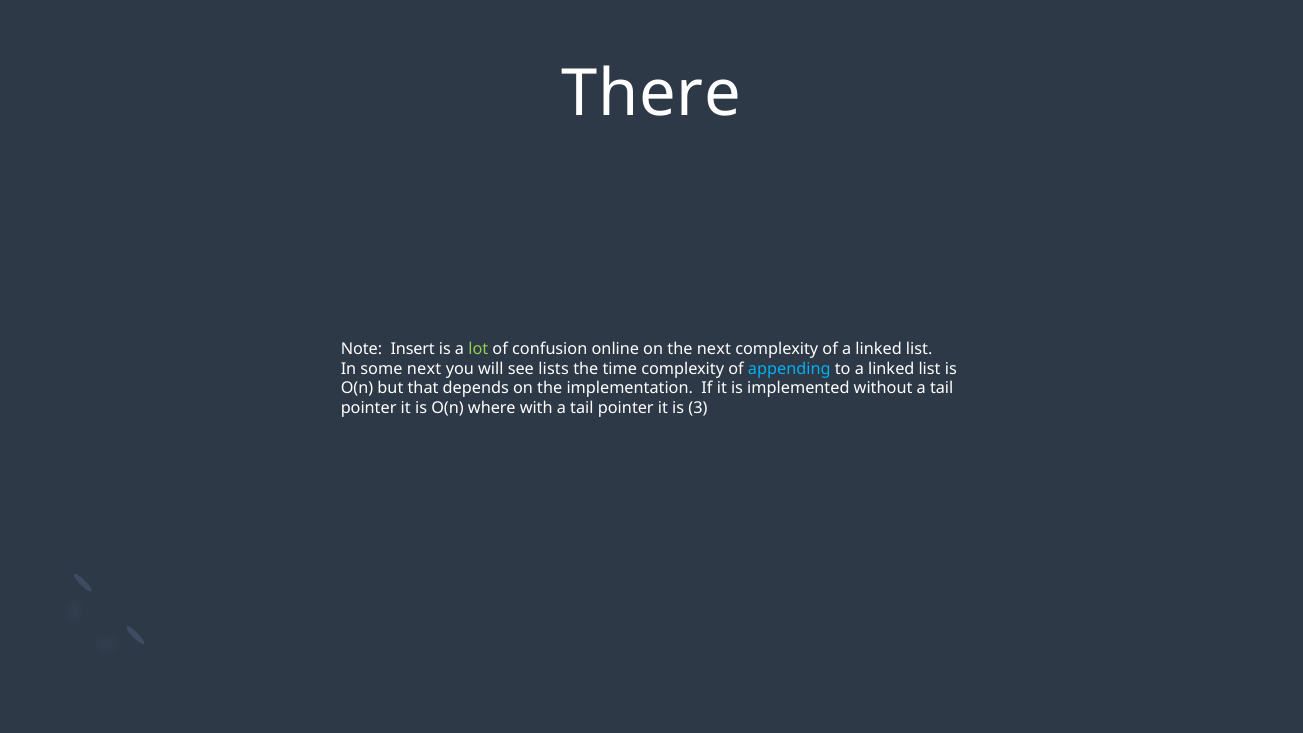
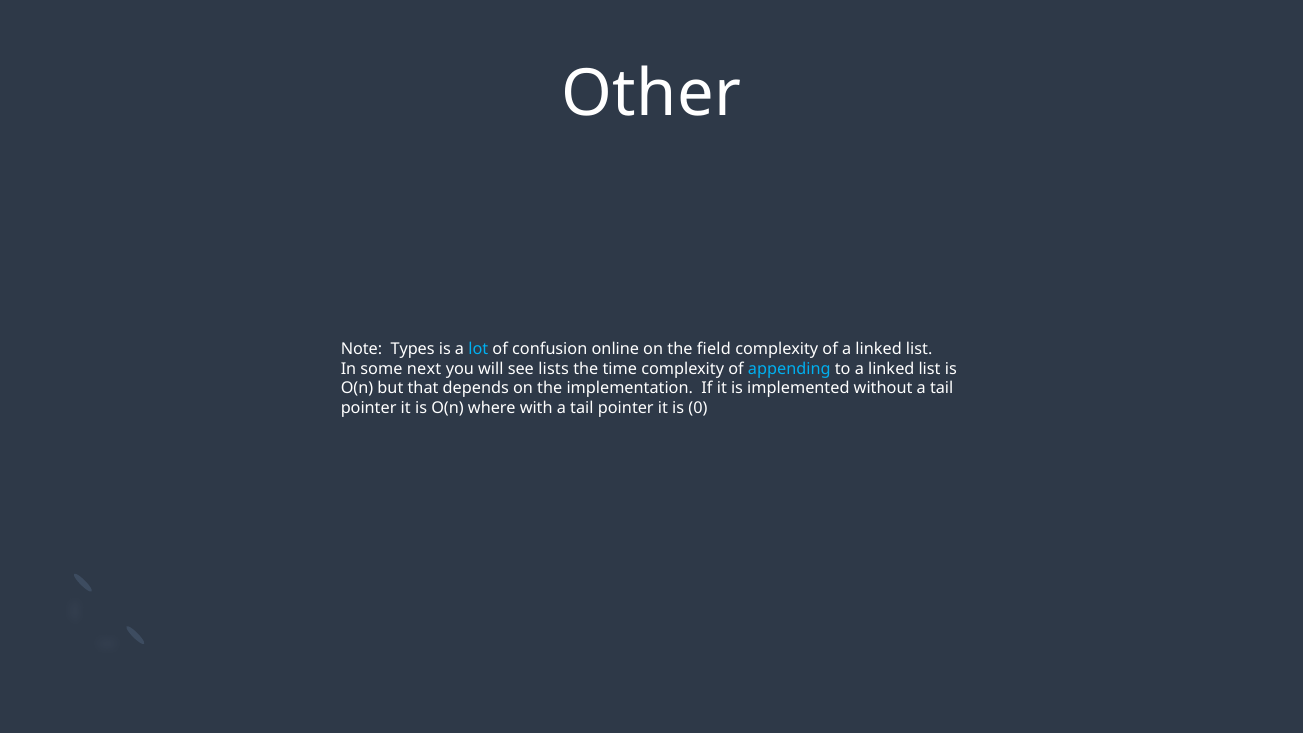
There: There -> Other
Insert: Insert -> Types
lot colour: light green -> light blue
the next: next -> field
3: 3 -> 0
